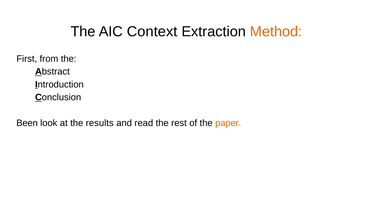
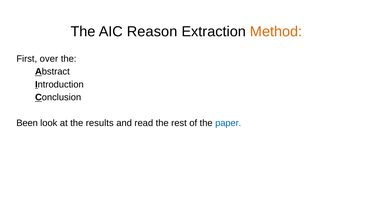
Context: Context -> Reason
from: from -> over
paper colour: orange -> blue
